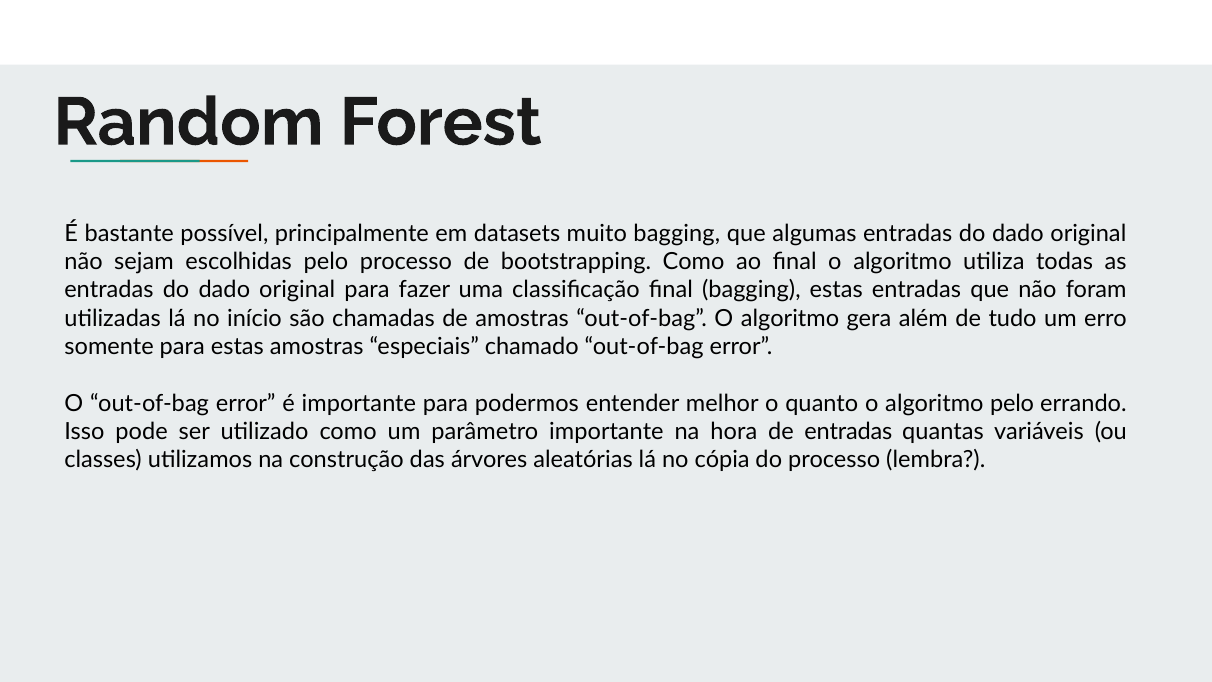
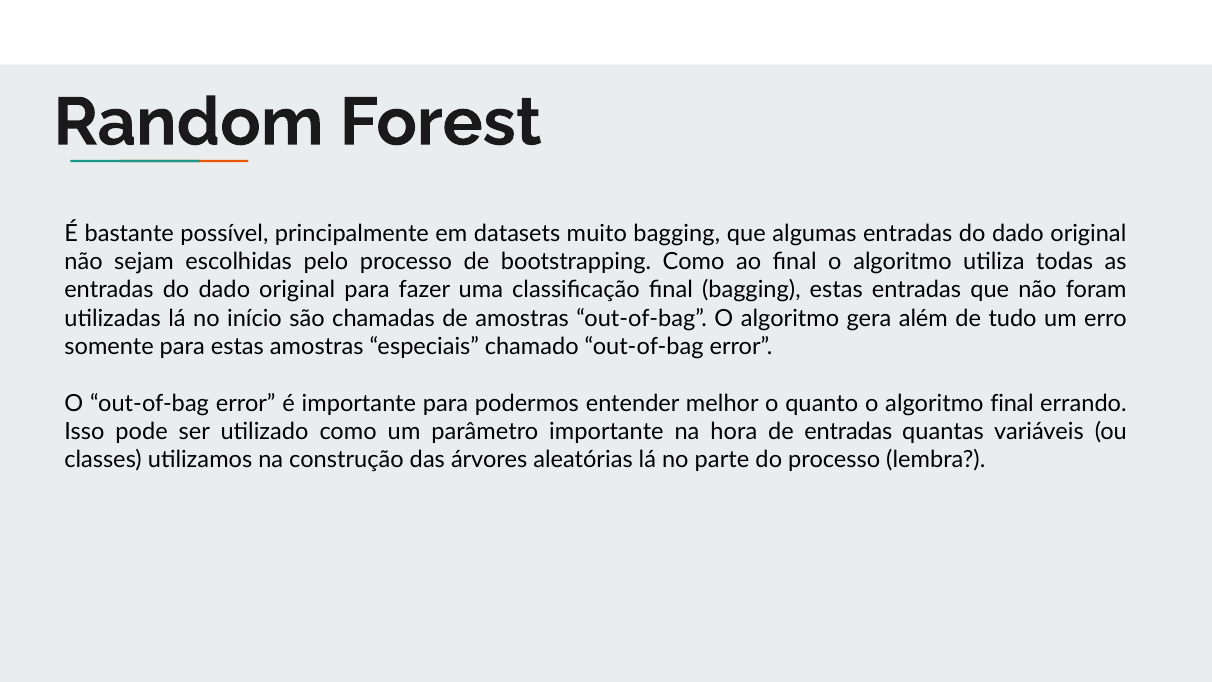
algoritmo pelo: pelo -> final
cópia: cópia -> parte
